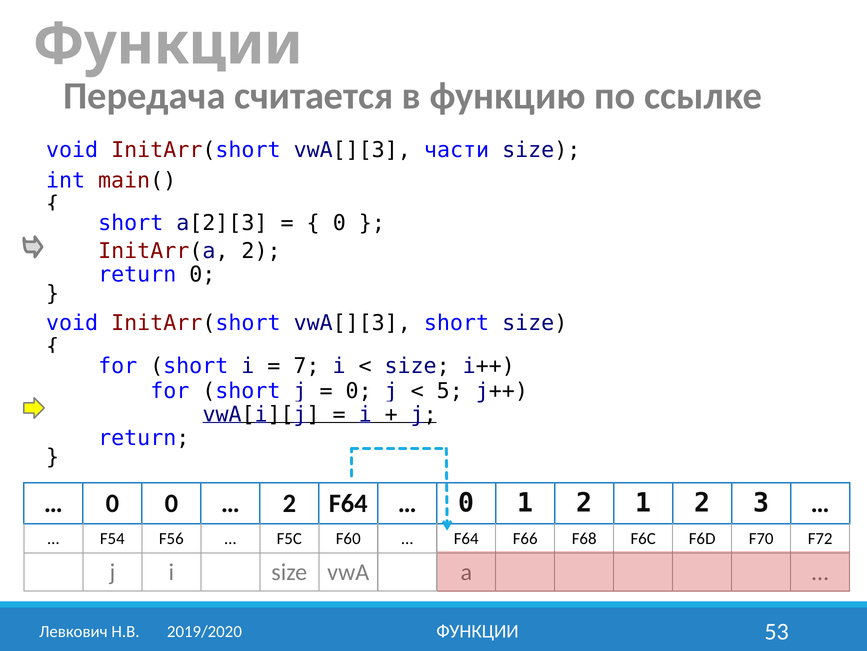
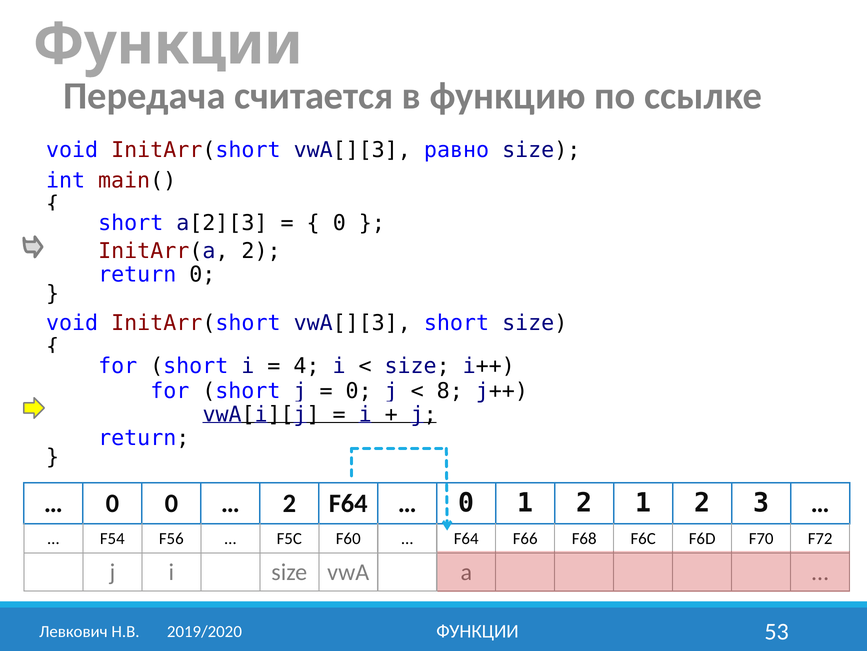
части: части -> равно
7: 7 -> 4
5: 5 -> 8
